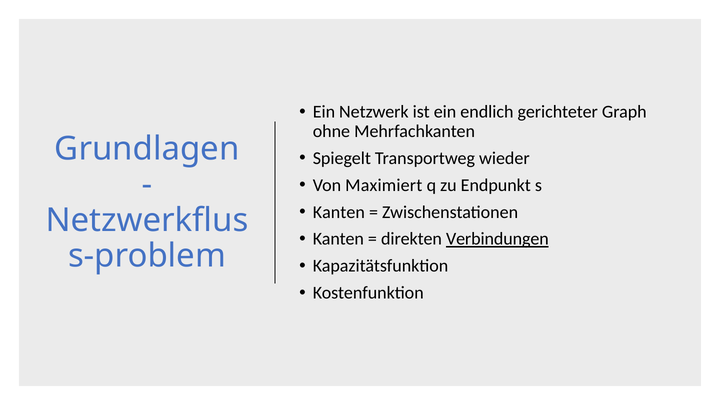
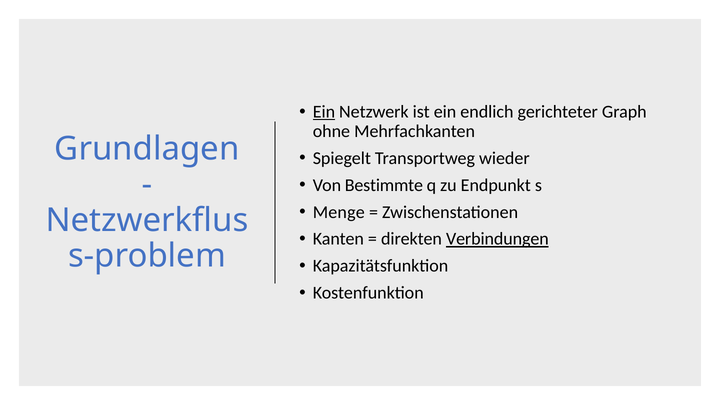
Ein at (324, 112) underline: none -> present
Maximiert: Maximiert -> Bestimmte
Kanten at (339, 212): Kanten -> Menge
